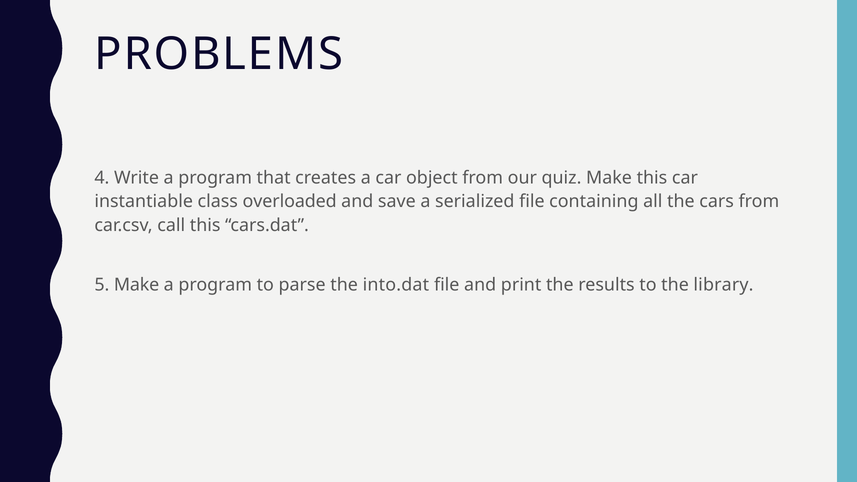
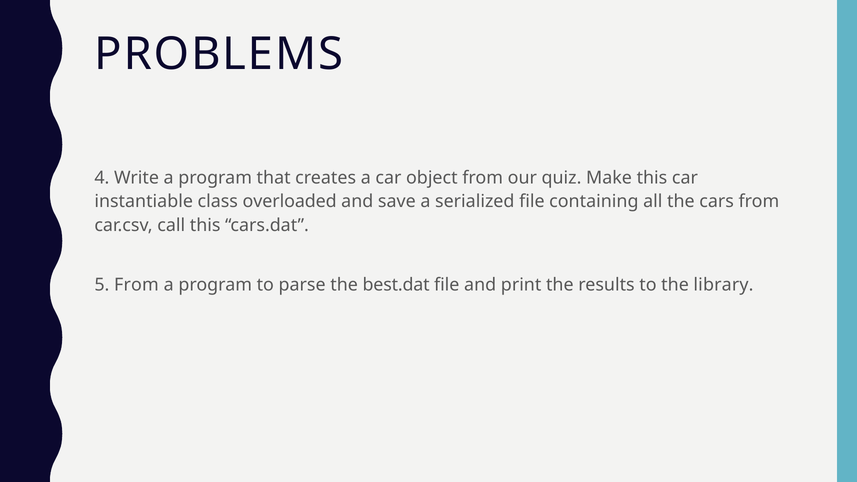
5 Make: Make -> From
into.dat: into.dat -> best.dat
